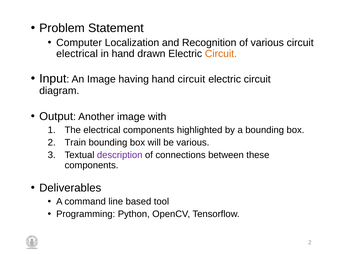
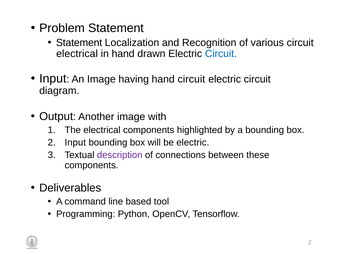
Computer at (79, 43): Computer -> Statement
Circuit at (221, 54) colour: orange -> blue
2 Train: Train -> Input
be various: various -> electric
